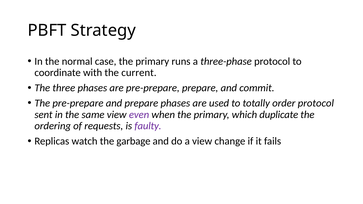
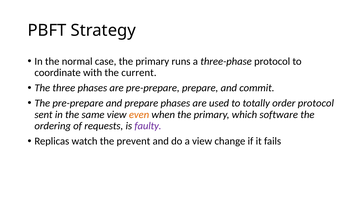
even colour: purple -> orange
duplicate: duplicate -> software
garbage: garbage -> prevent
